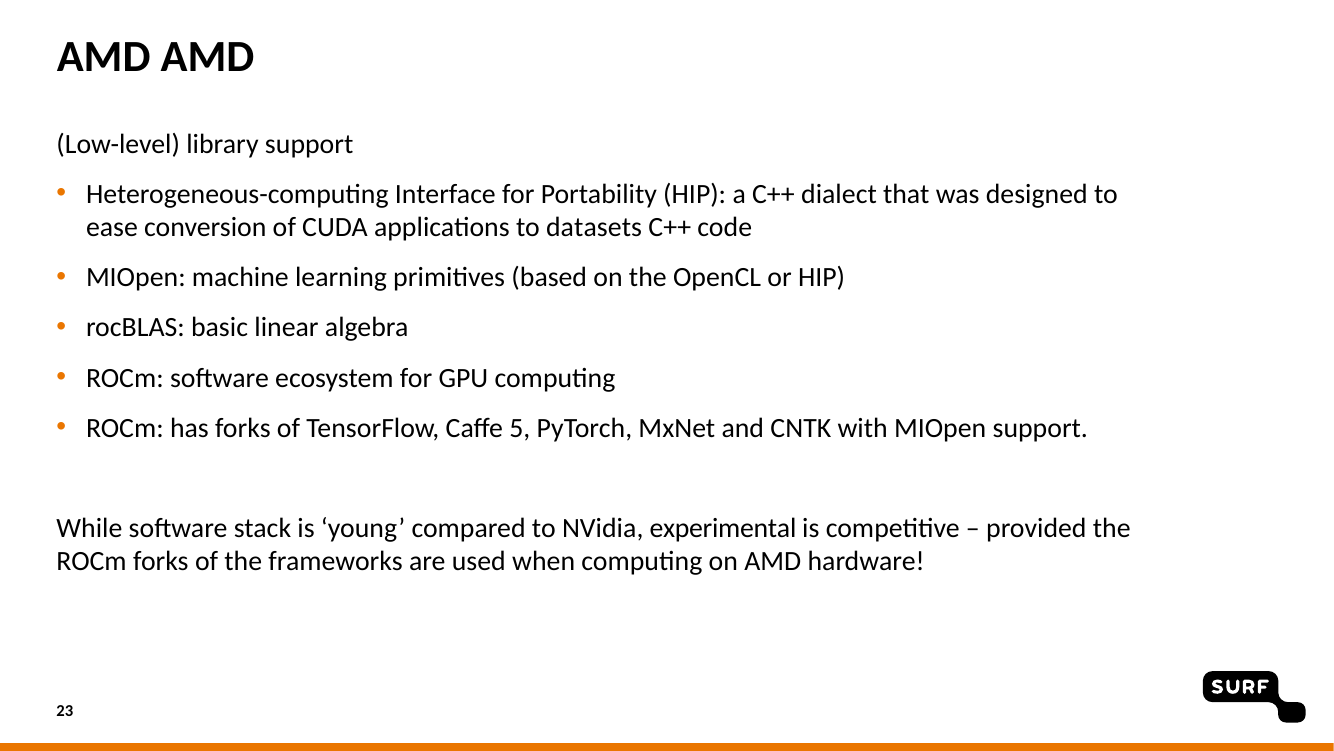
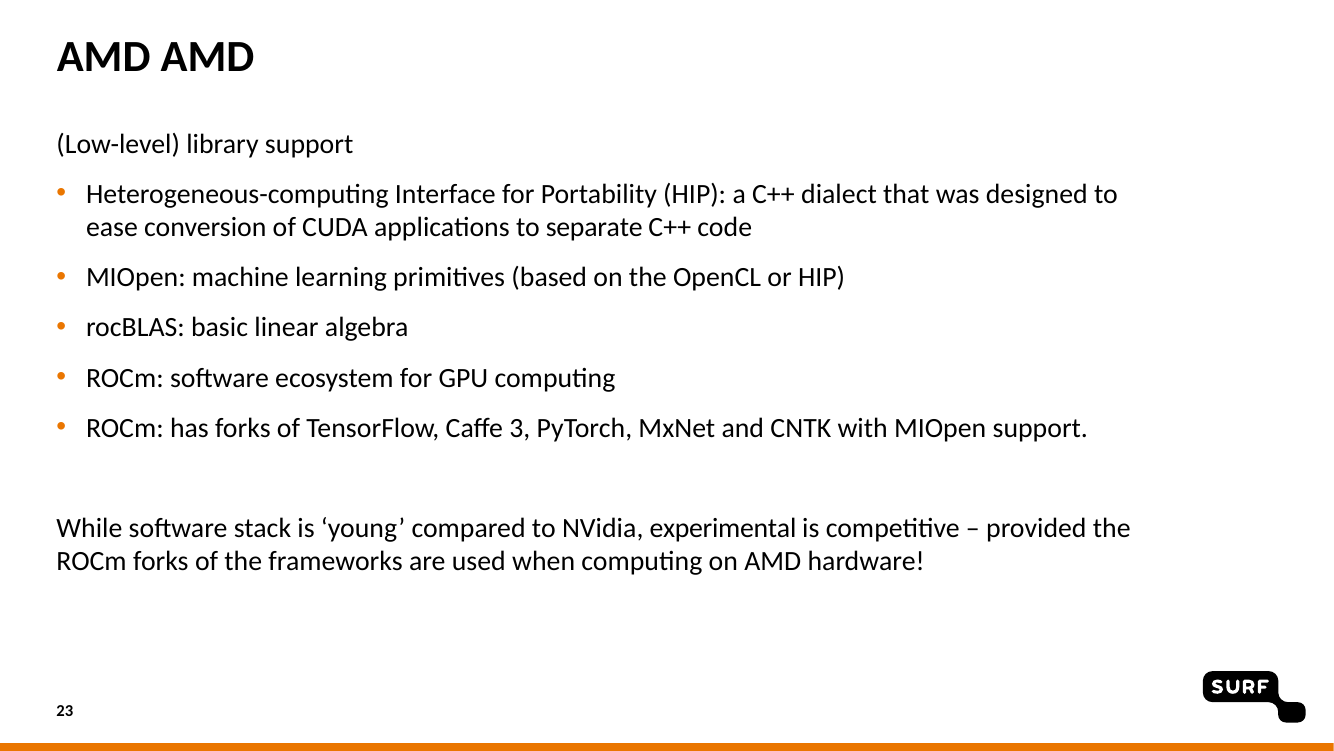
datasets: datasets -> separate
5: 5 -> 3
